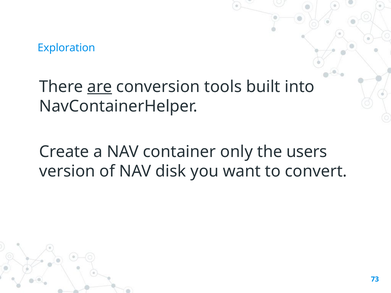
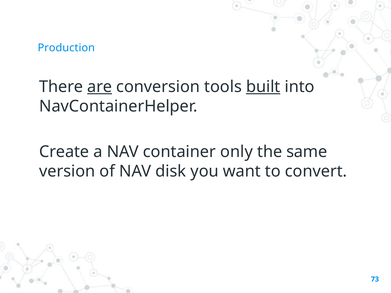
Exploration: Exploration -> Production
built underline: none -> present
users: users -> same
